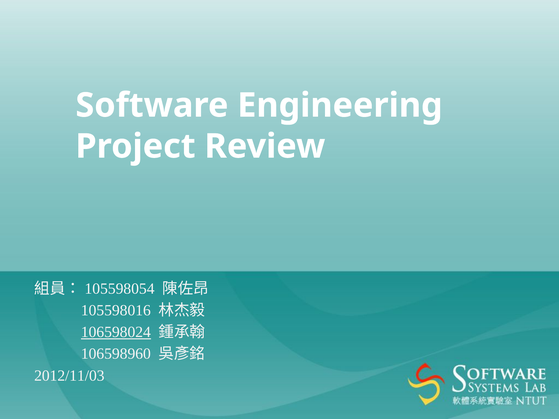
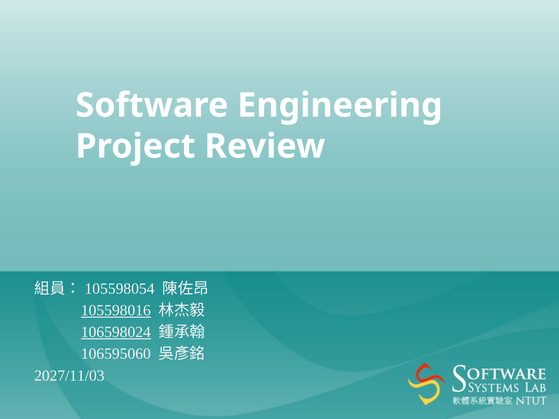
105598016 underline: none -> present
106598960: 106598960 -> 106595060
2012/11/03: 2012/11/03 -> 2027/11/03
